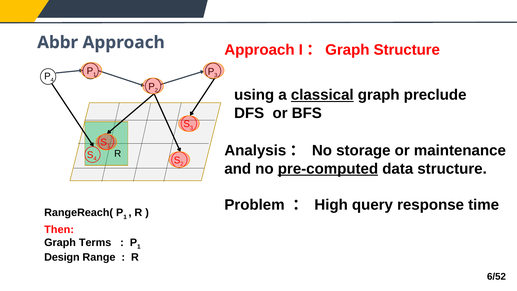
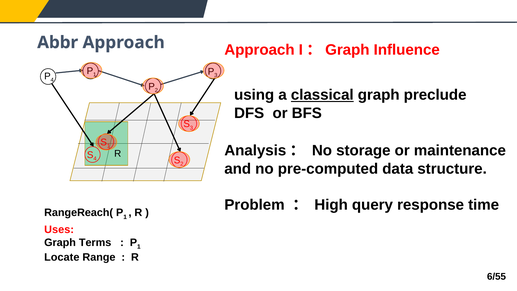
Graph Structure: Structure -> Influence
pre-computed underline: present -> none
Then: Then -> Uses
Design: Design -> Locate
6/52: 6/52 -> 6/55
